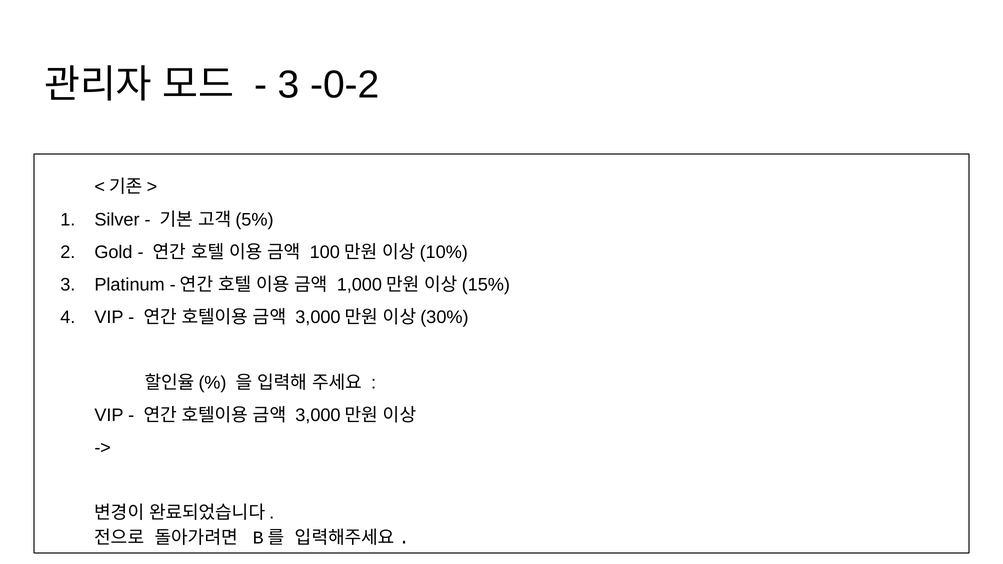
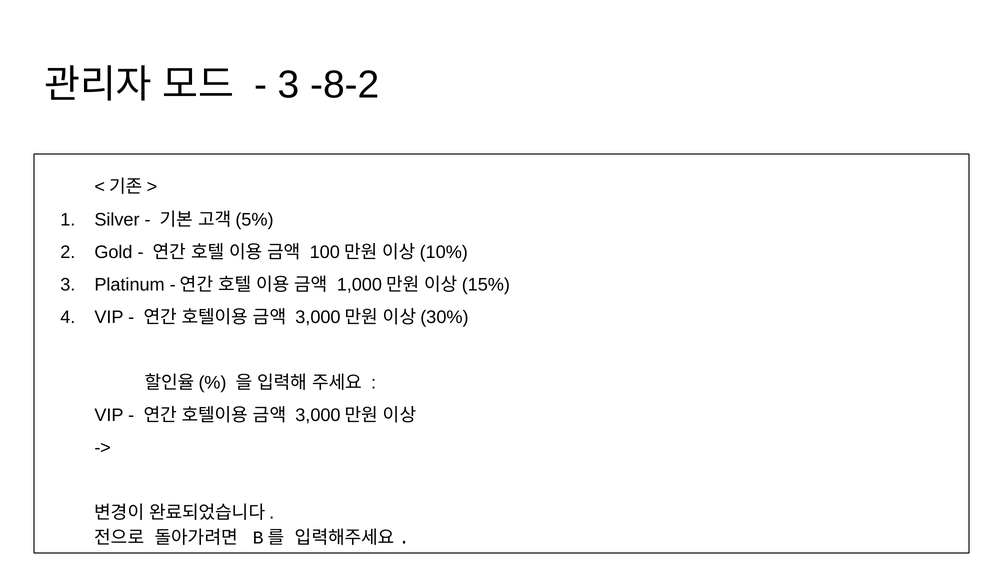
-0-2: -0-2 -> -8-2
